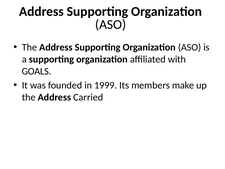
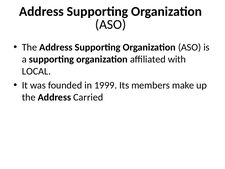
GOALS: GOALS -> LOCAL
